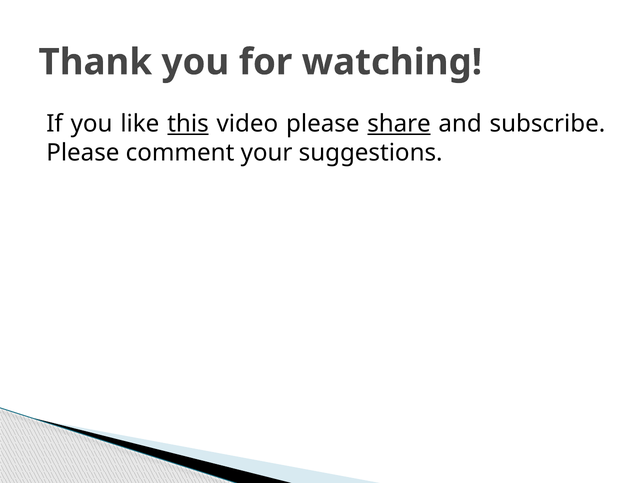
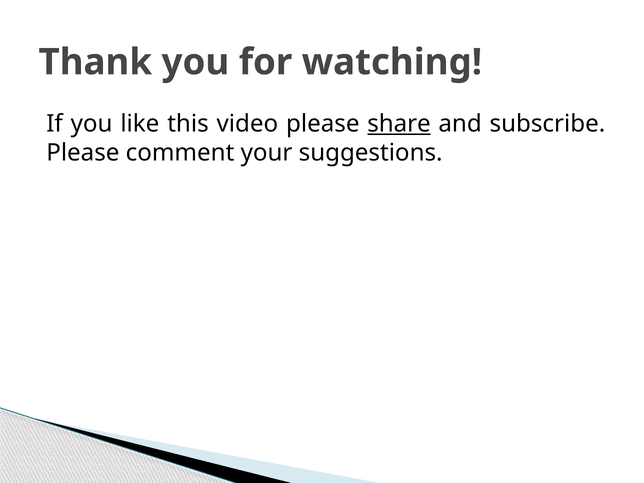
this underline: present -> none
